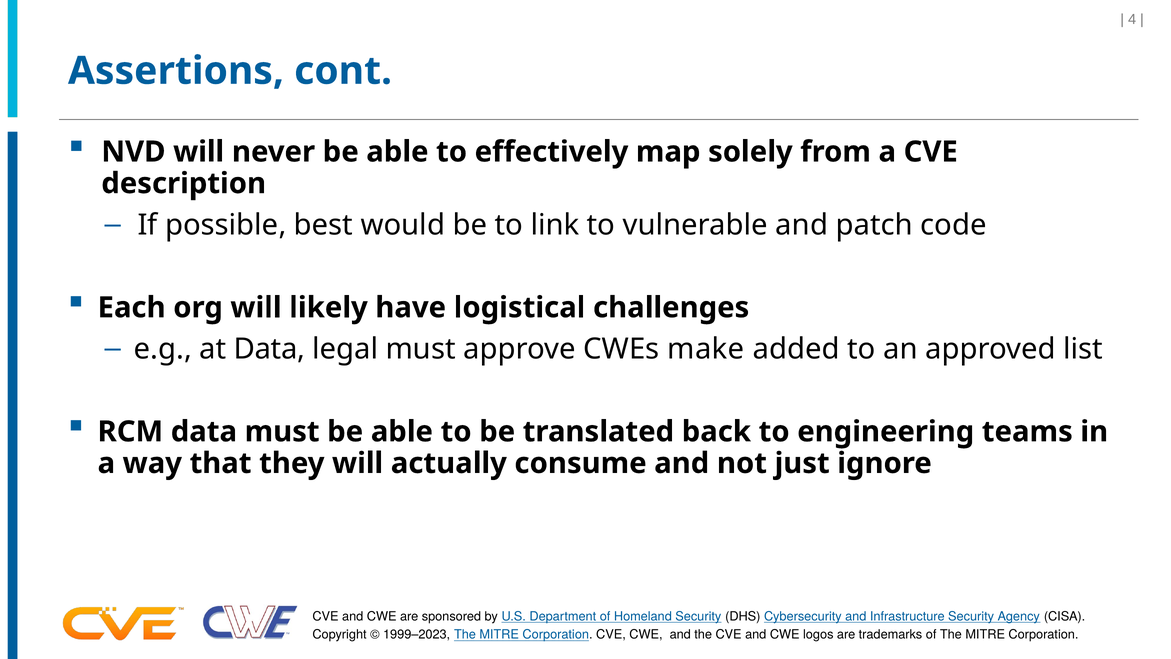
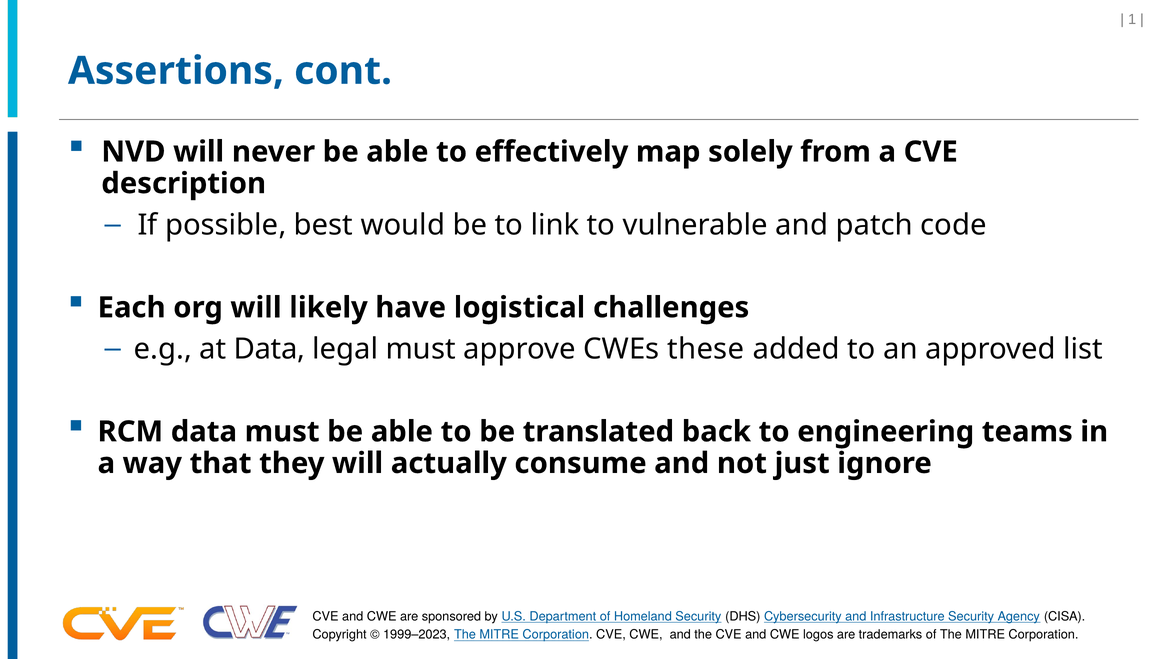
4: 4 -> 1
make: make -> these
